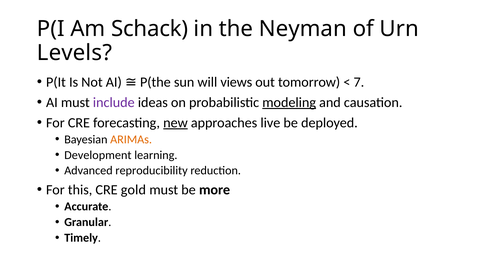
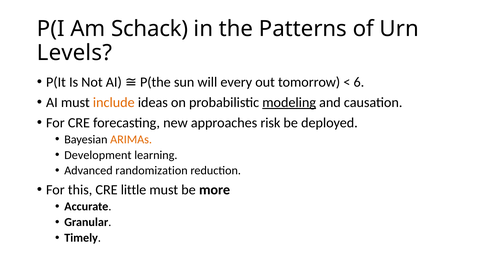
Neyman: Neyman -> Patterns
views: views -> every
7: 7 -> 6
include colour: purple -> orange
new underline: present -> none
live: live -> risk
reproducibility: reproducibility -> randomization
gold: gold -> little
